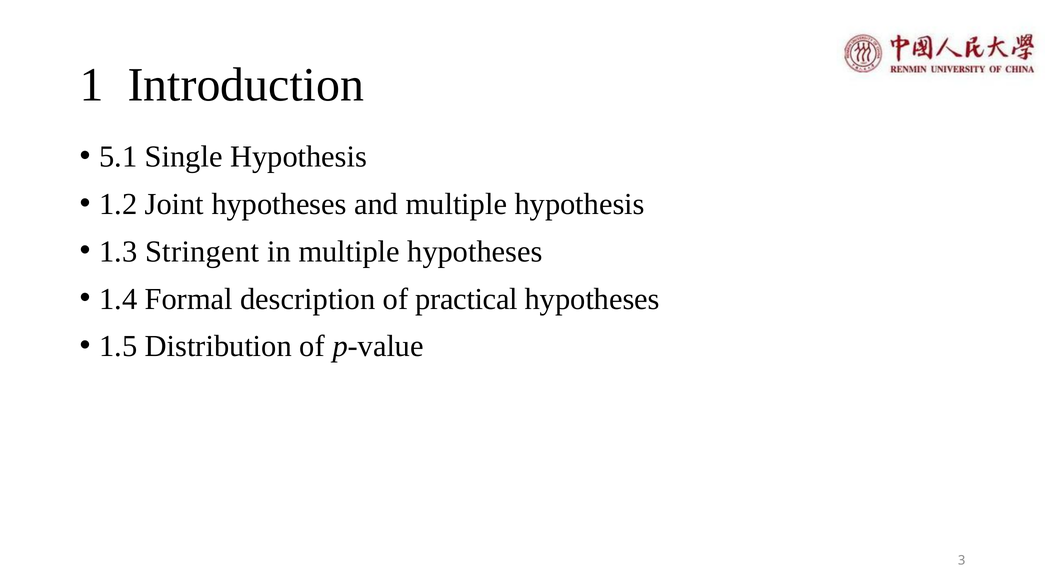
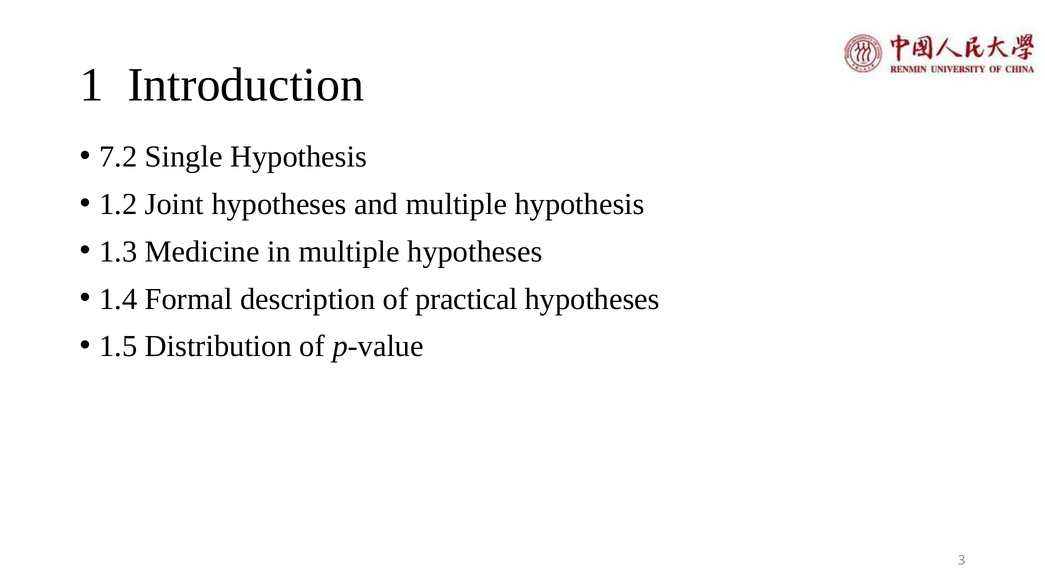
5.1: 5.1 -> 7.2
Stringent: Stringent -> Medicine
